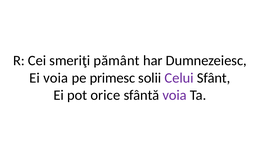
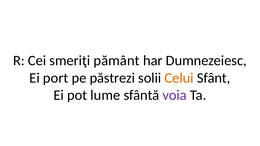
Ei voia: voia -> port
primesc: primesc -> păstrezi
Celui colour: purple -> orange
orice: orice -> lume
